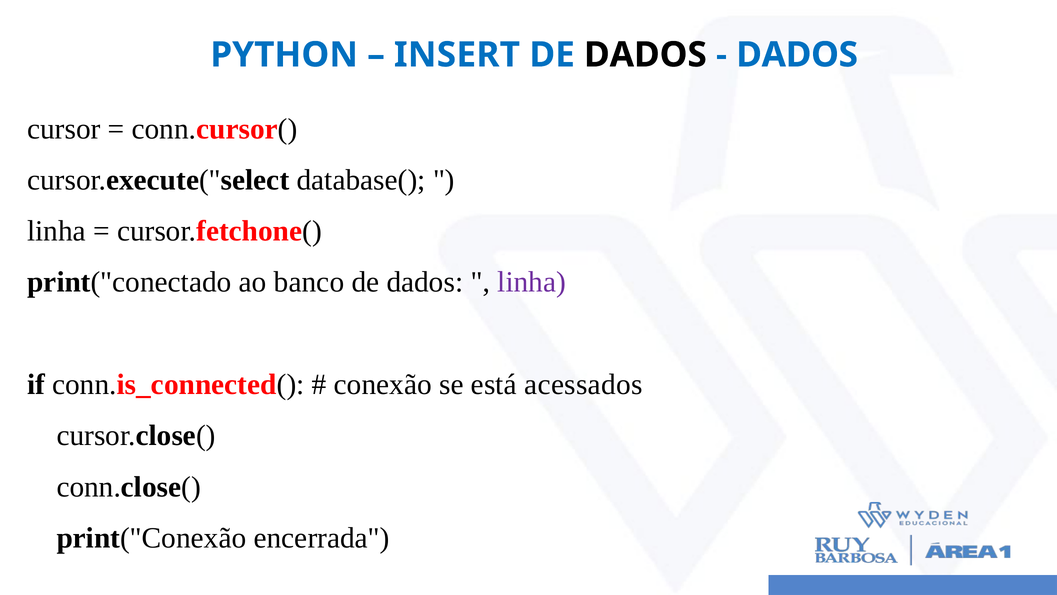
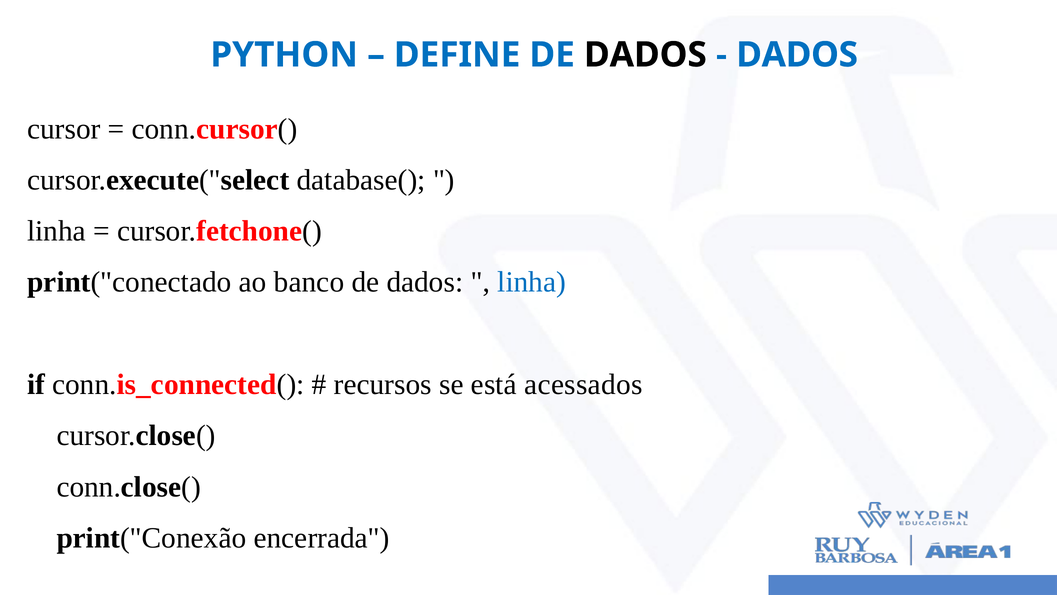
INSERT: INSERT -> DEFINE
linha at (532, 282) colour: purple -> blue
conexão: conexão -> recursos
